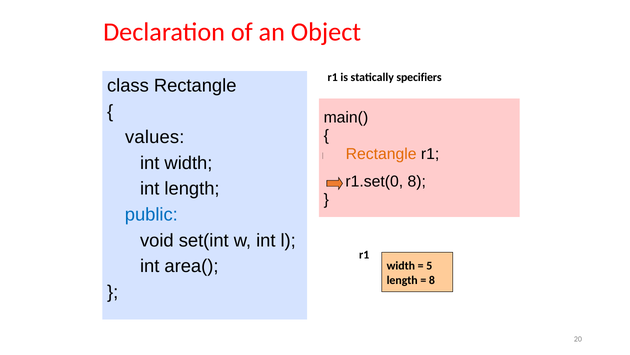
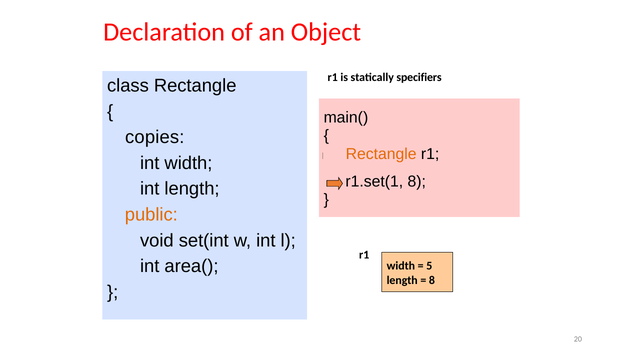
values: values -> copies
r1.set(0: r1.set(0 -> r1.set(1
public colour: blue -> orange
